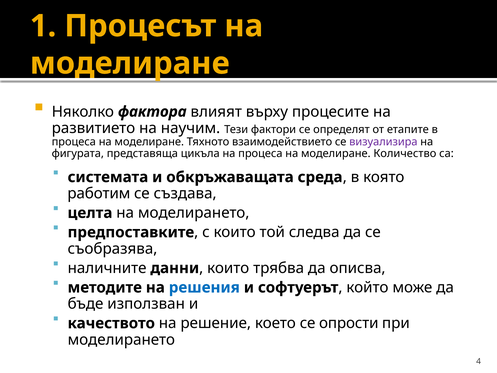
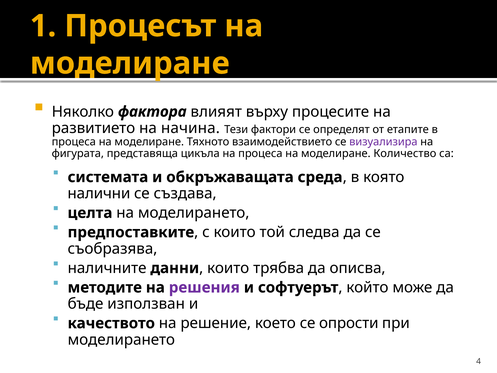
научим: научим -> начина
работим: работим -> налични
решения colour: blue -> purple
